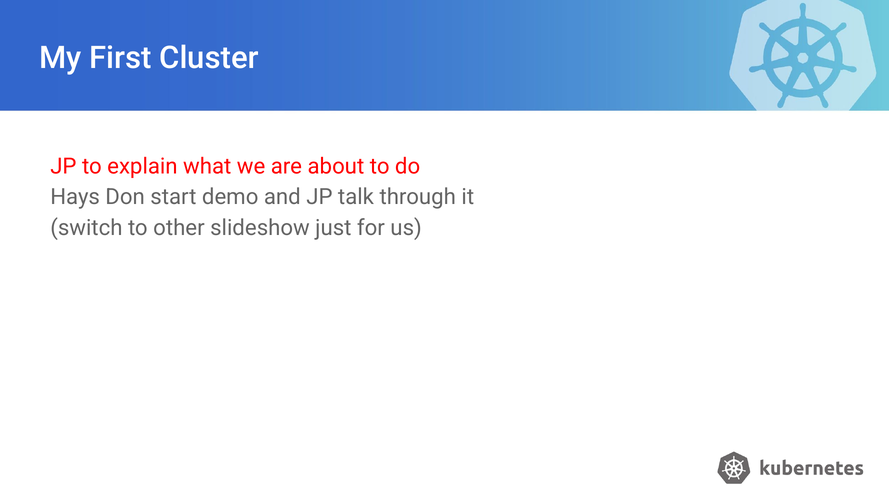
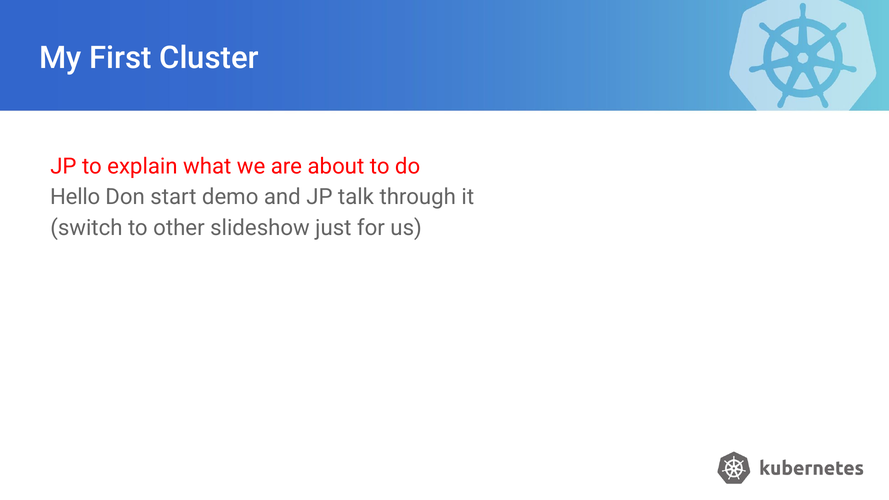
Hays: Hays -> Hello
